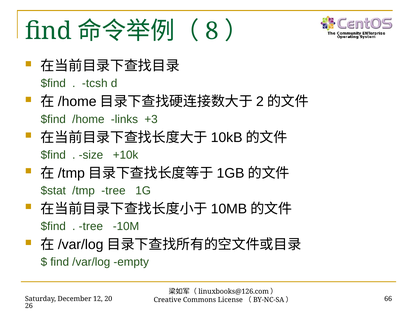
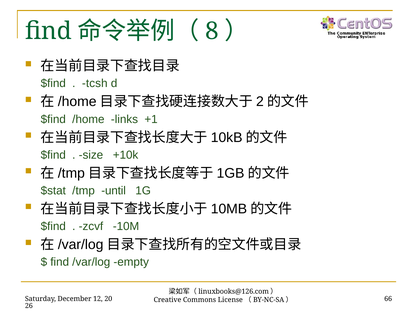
+3: +3 -> +1
/tmp tree: tree -> until
tree at (91, 226): tree -> zcvf
